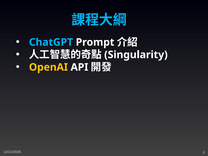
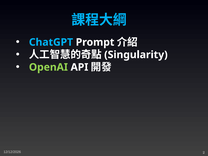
OpenAI colour: yellow -> light green
